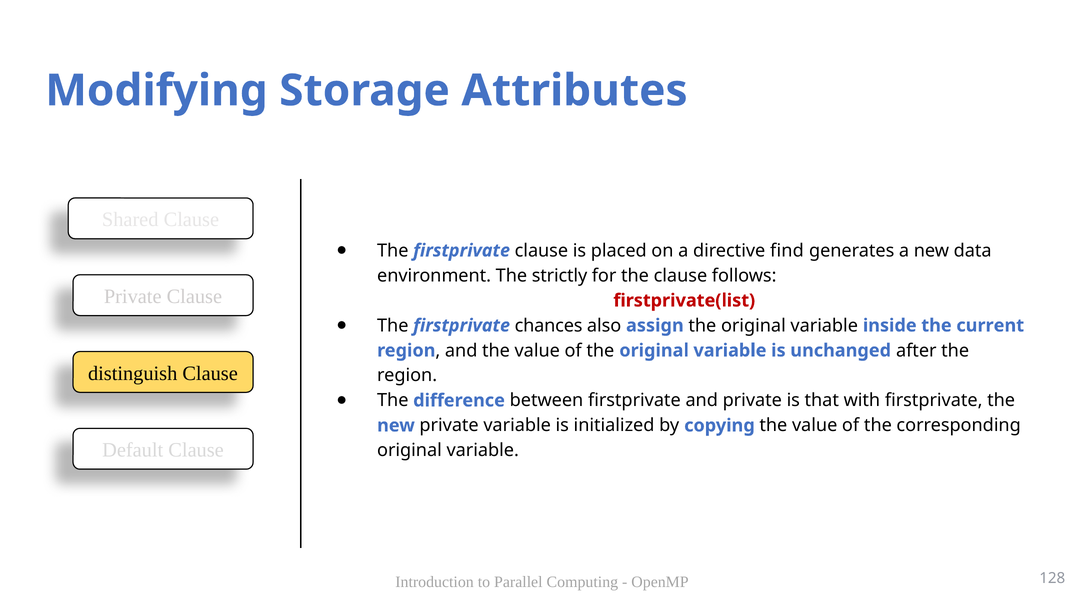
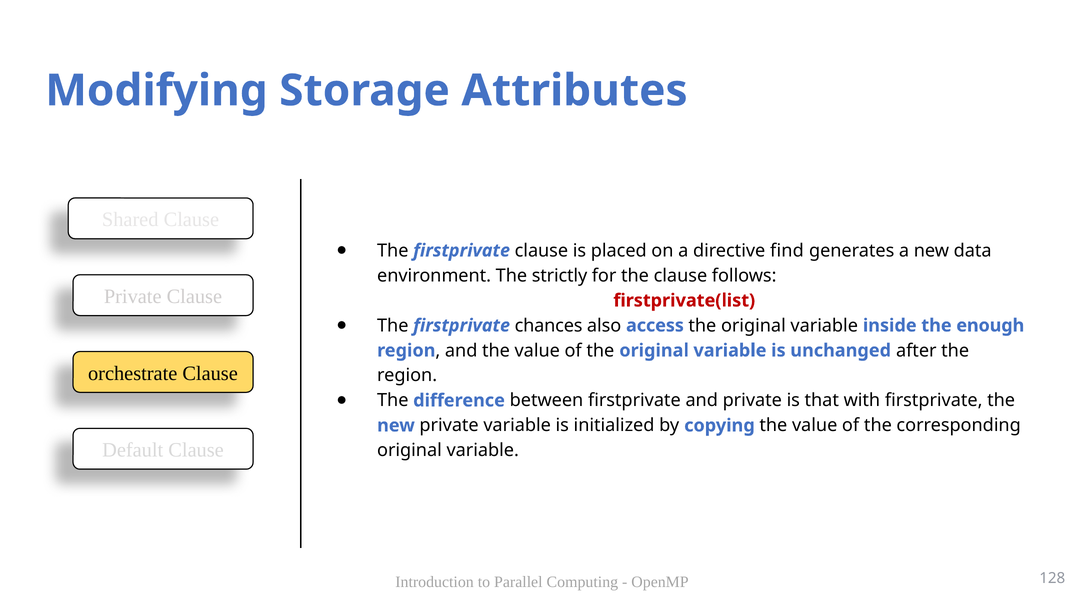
assign: assign -> access
current: current -> enough
distinguish: distinguish -> orchestrate
